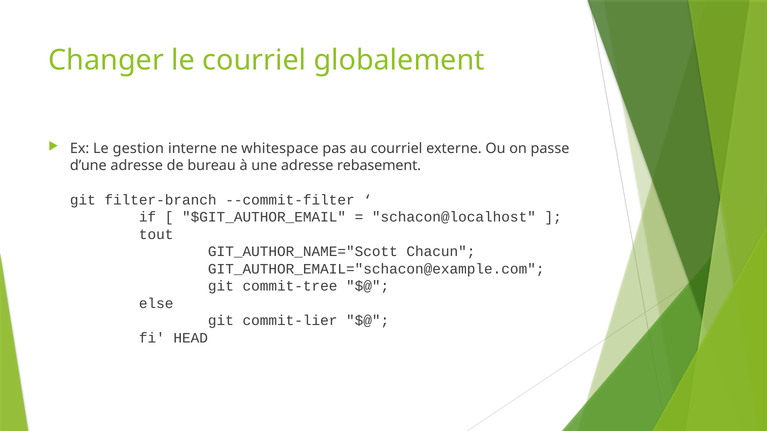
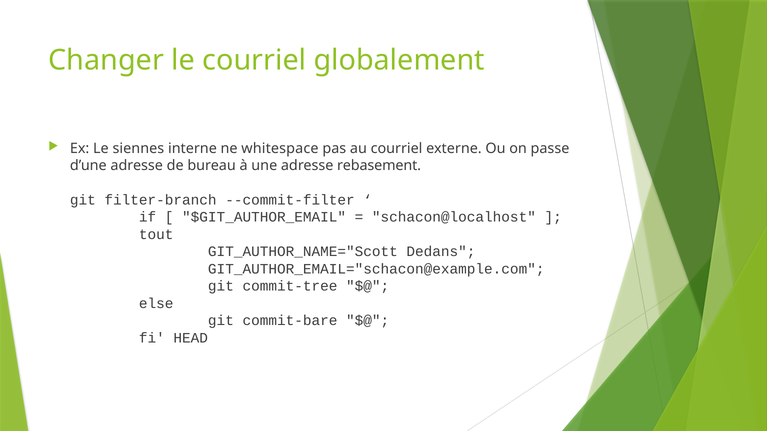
gestion: gestion -> siennes
Chacun: Chacun -> Dedans
commit-lier: commit-lier -> commit-bare
